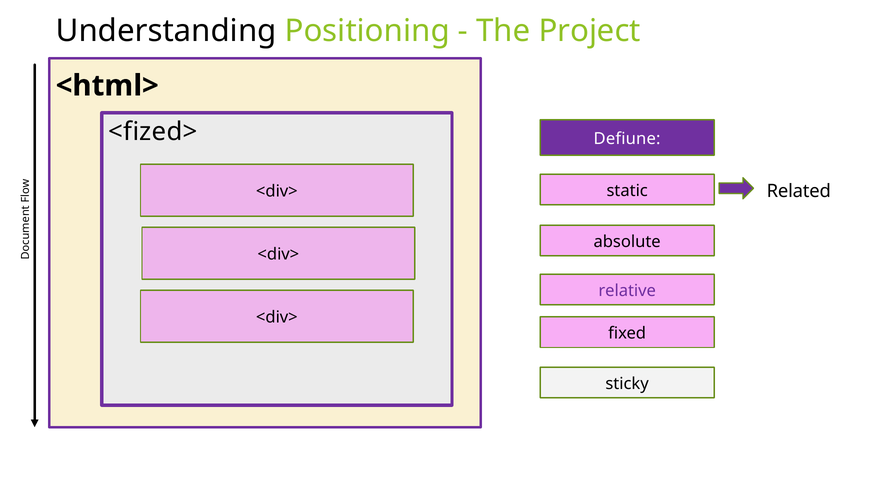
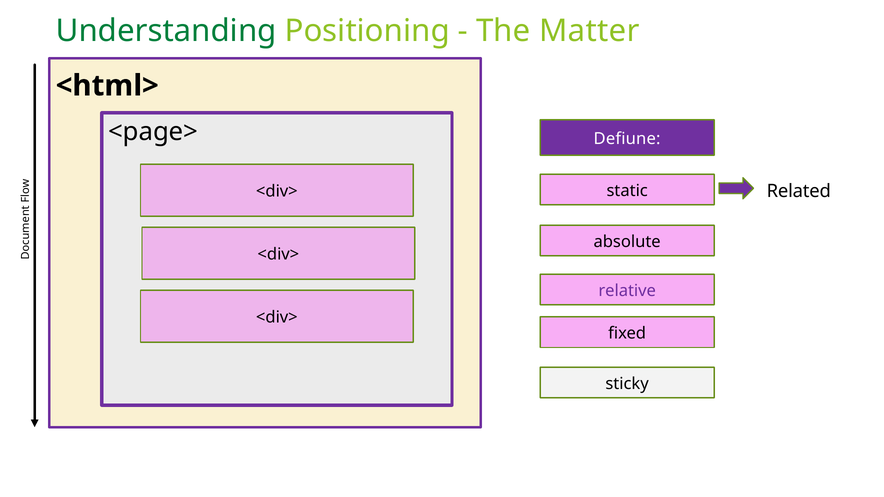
Understanding colour: black -> green
Project: Project -> Matter
<fized>: <fized> -> <page>
